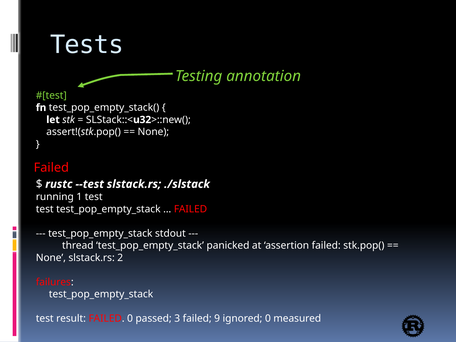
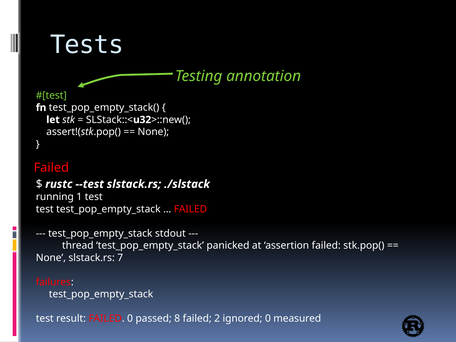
2: 2 -> 7
3: 3 -> 8
9: 9 -> 2
